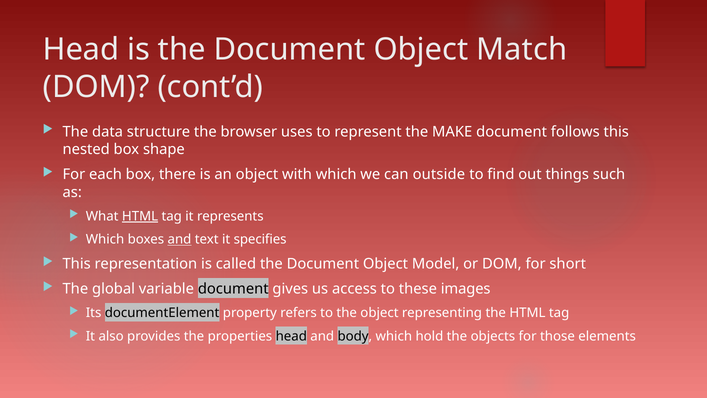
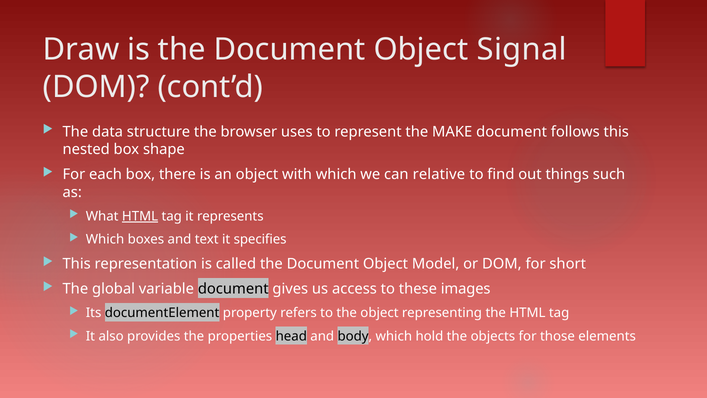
Head at (81, 50): Head -> Draw
Match: Match -> Signal
outside: outside -> relative
and at (179, 239) underline: present -> none
